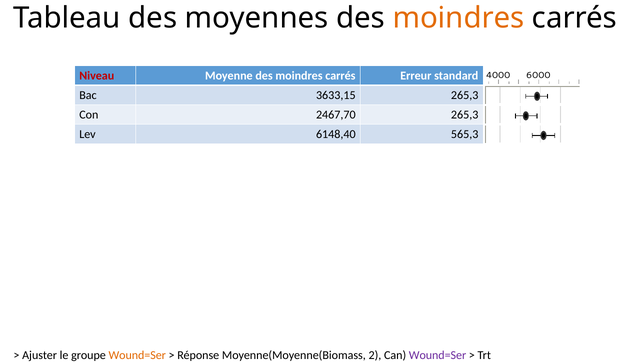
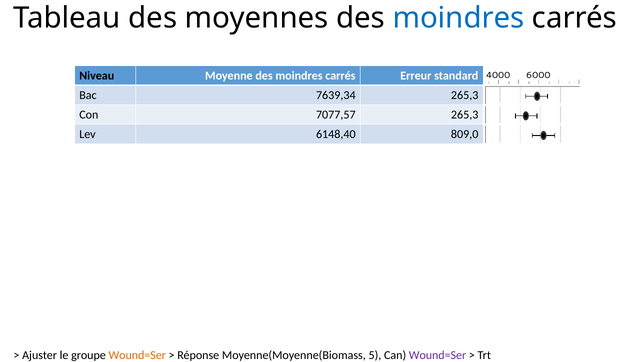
moindres at (458, 18) colour: orange -> blue
Niveau colour: red -> black
3633,15: 3633,15 -> 7639,34
2467,70: 2467,70 -> 7077,57
565,3: 565,3 -> 809,0
2: 2 -> 5
